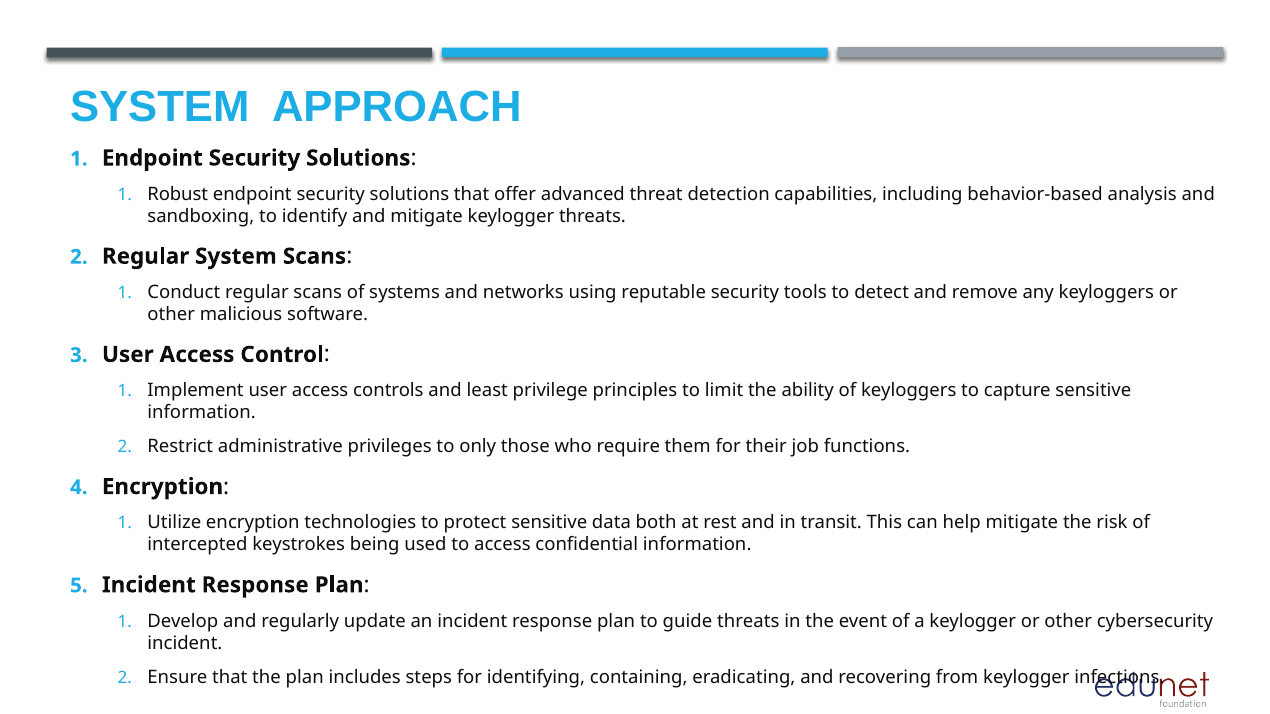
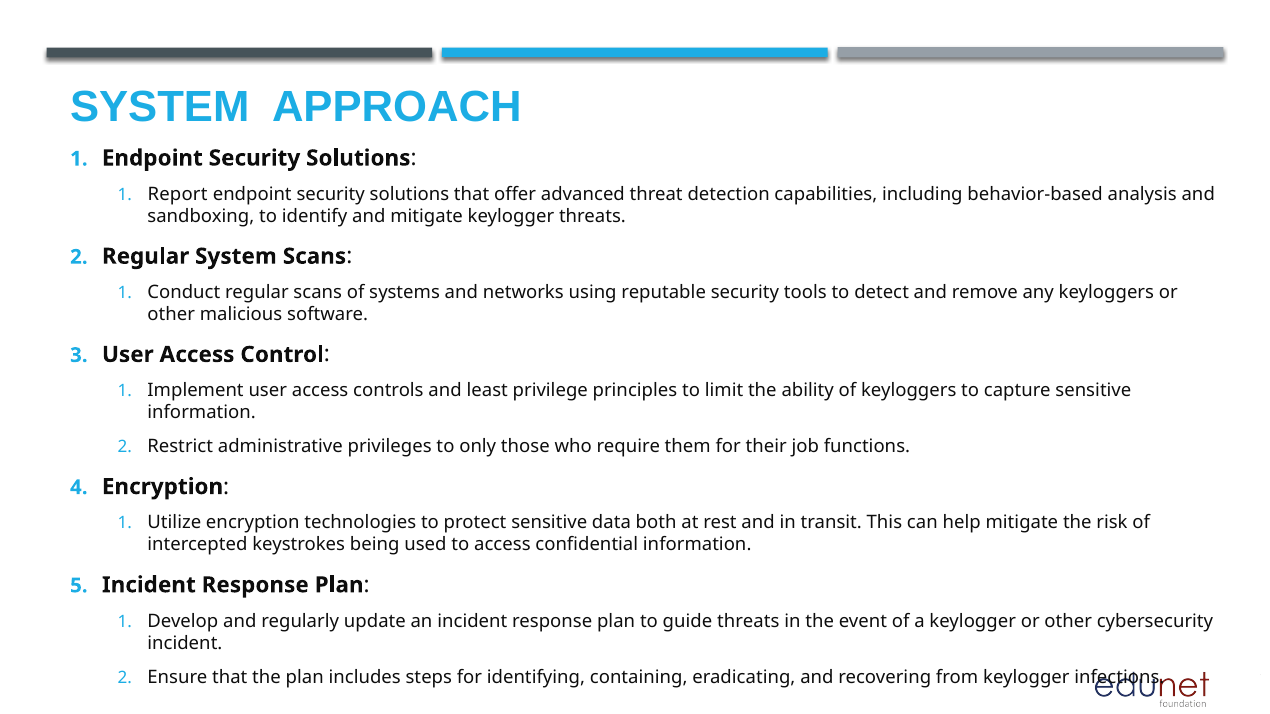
Robust: Robust -> Report
